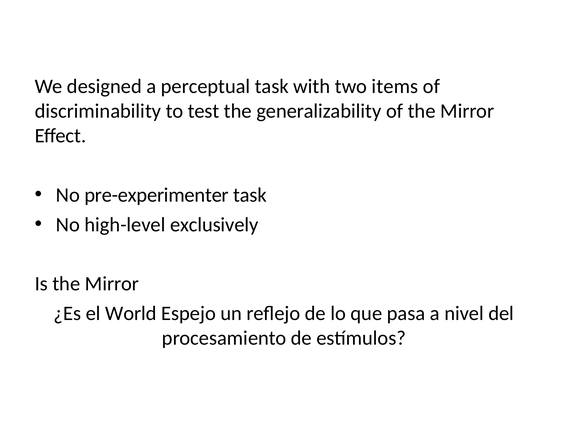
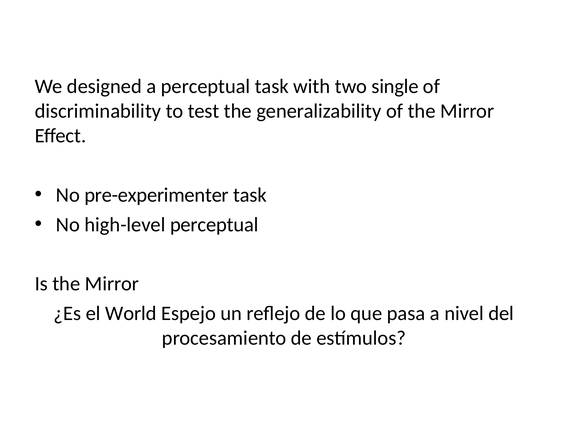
items: items -> single
high-level exclusively: exclusively -> perceptual
